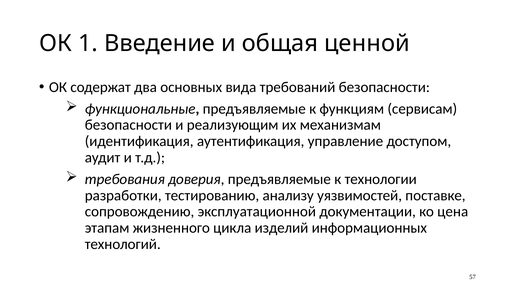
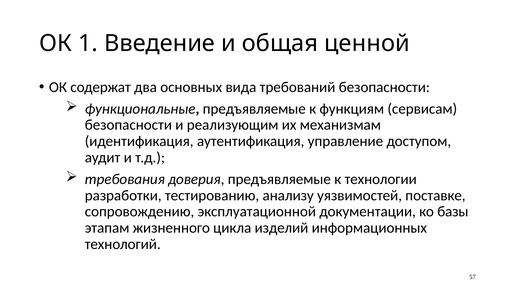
цена: цена -> базы
